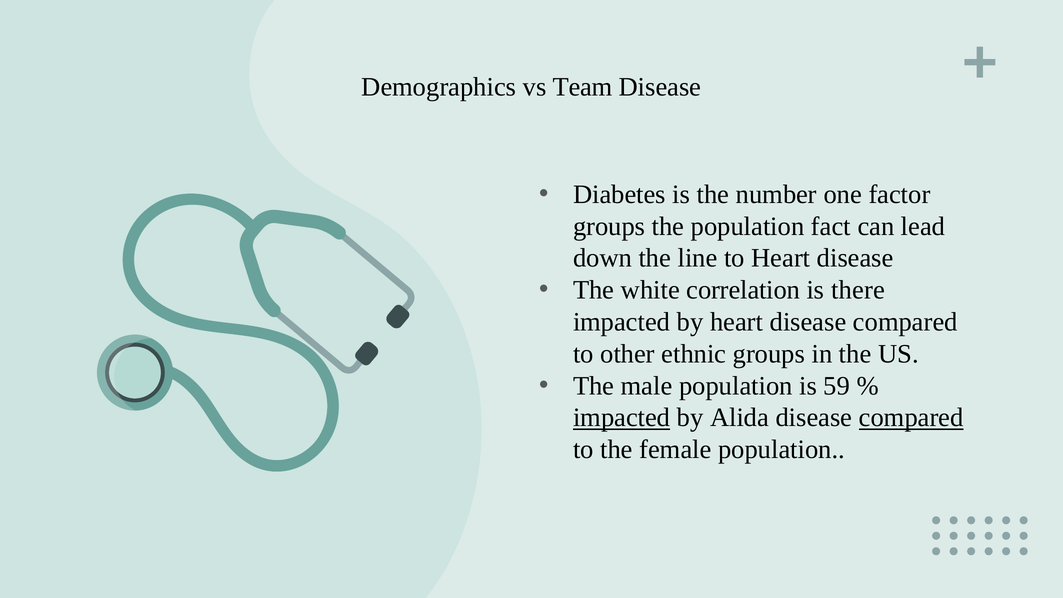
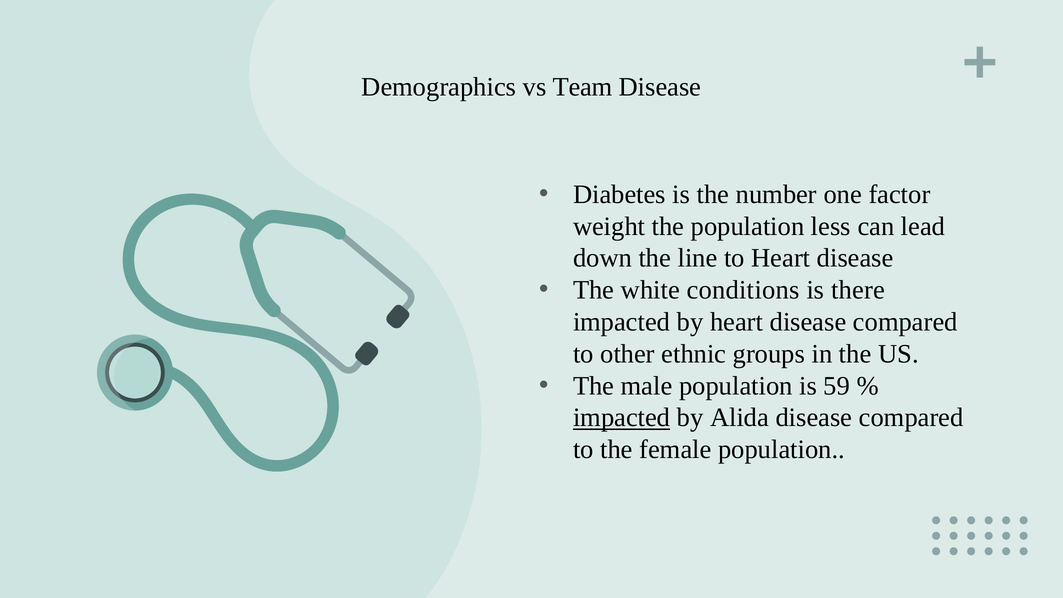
groups at (609, 226): groups -> weight
fact: fact -> less
correlation: correlation -> conditions
compared at (911, 418) underline: present -> none
